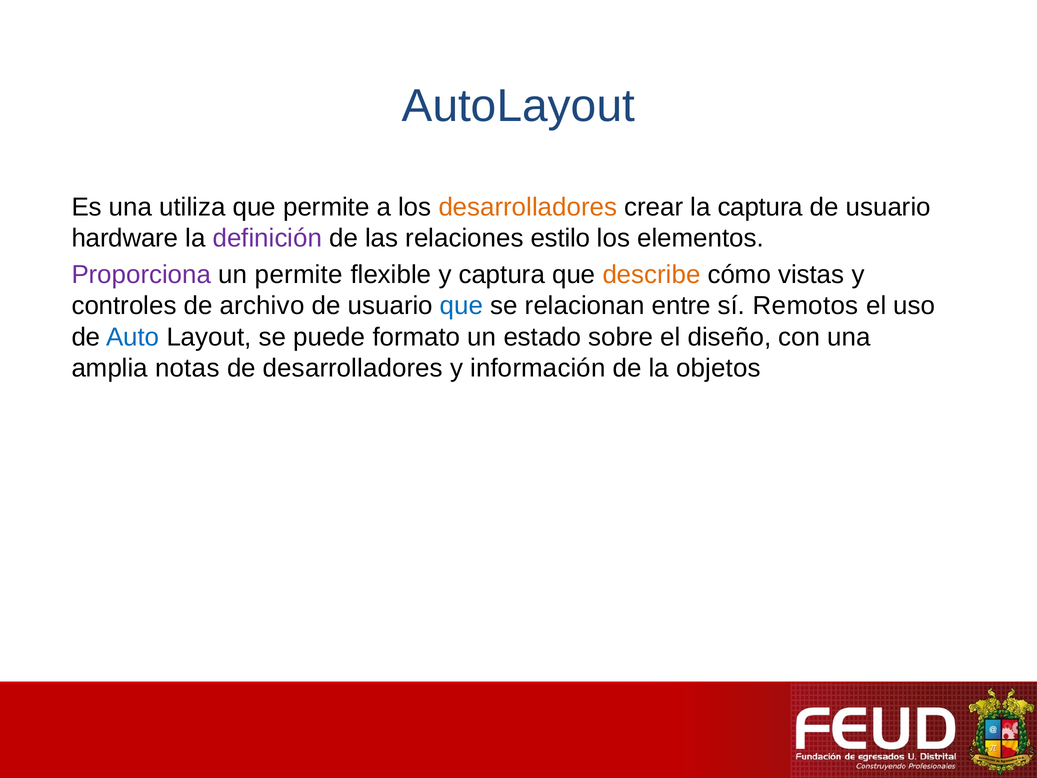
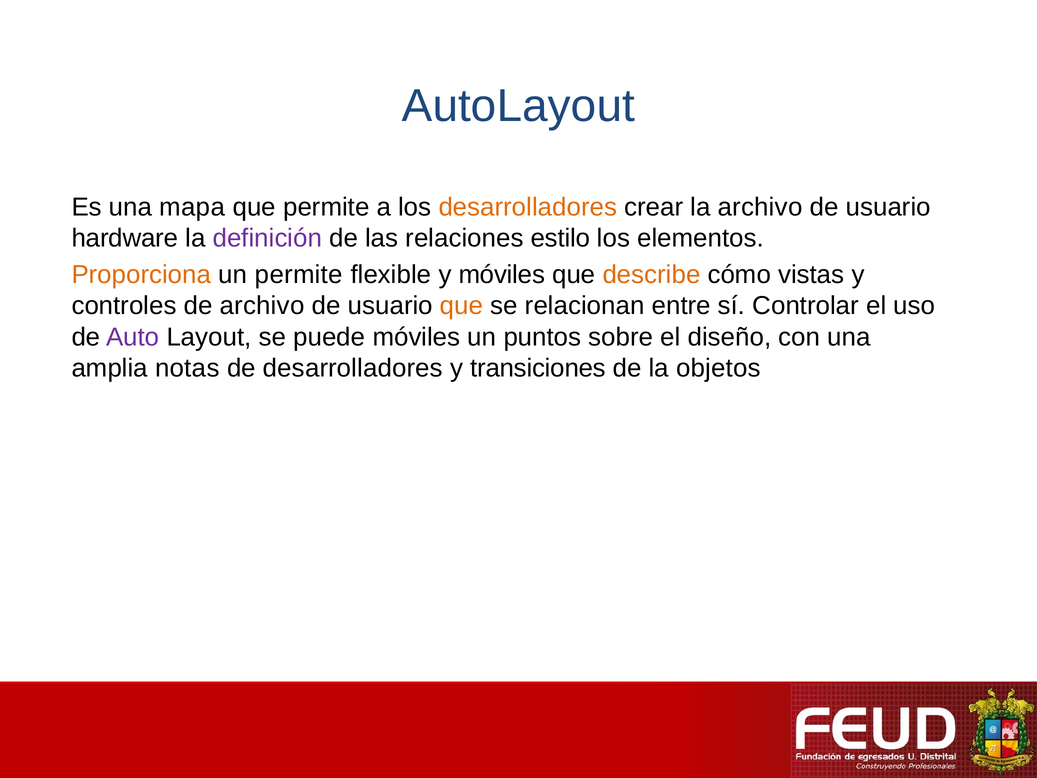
utiliza: utiliza -> mapa
la captura: captura -> archivo
Proporciona colour: purple -> orange
y captura: captura -> móviles
que at (462, 306) colour: blue -> orange
Remotos: Remotos -> Controlar
Auto colour: blue -> purple
puede formato: formato -> móviles
estado: estado -> puntos
información: información -> transiciones
